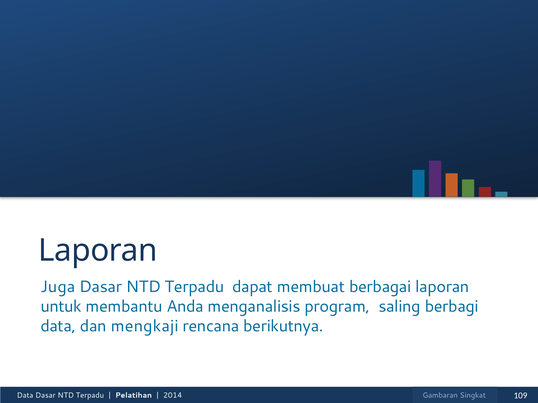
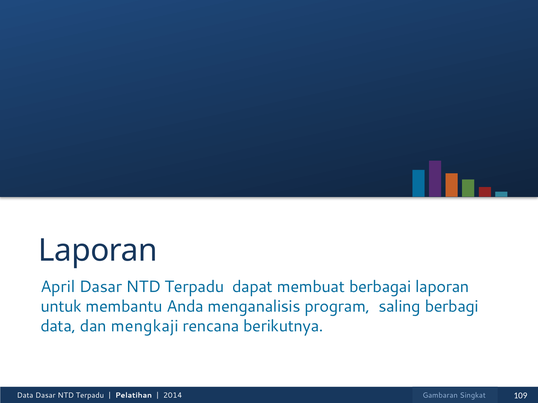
Juga: Juga -> April
